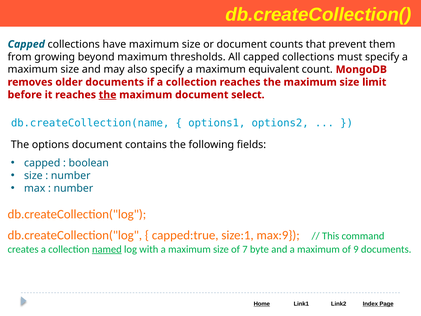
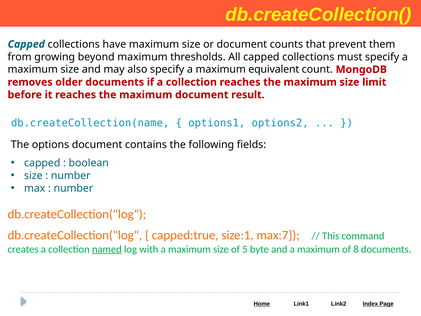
the at (108, 95) underline: present -> none
select: select -> result
max:9: max:9 -> max:7
7: 7 -> 5
9: 9 -> 8
